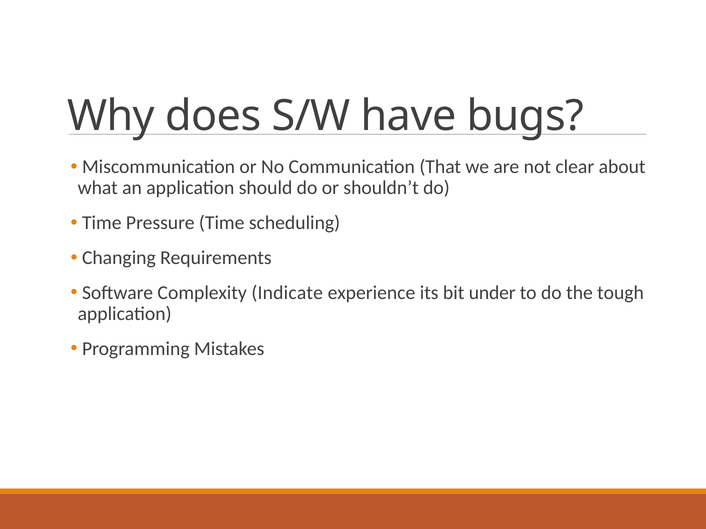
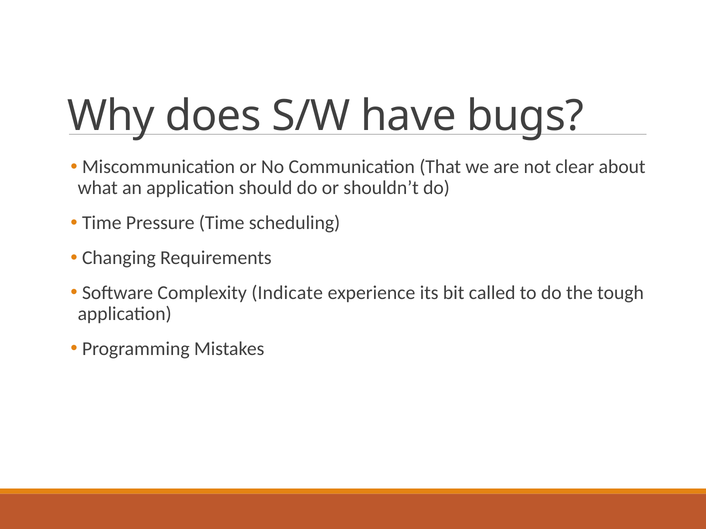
under: under -> called
